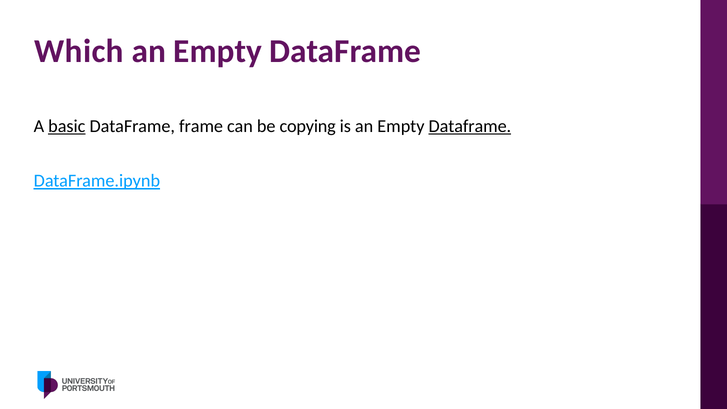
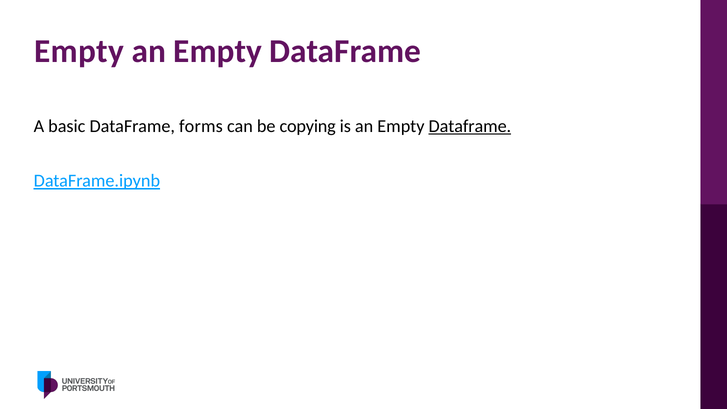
Which at (79, 51): Which -> Empty
basic underline: present -> none
frame: frame -> forms
